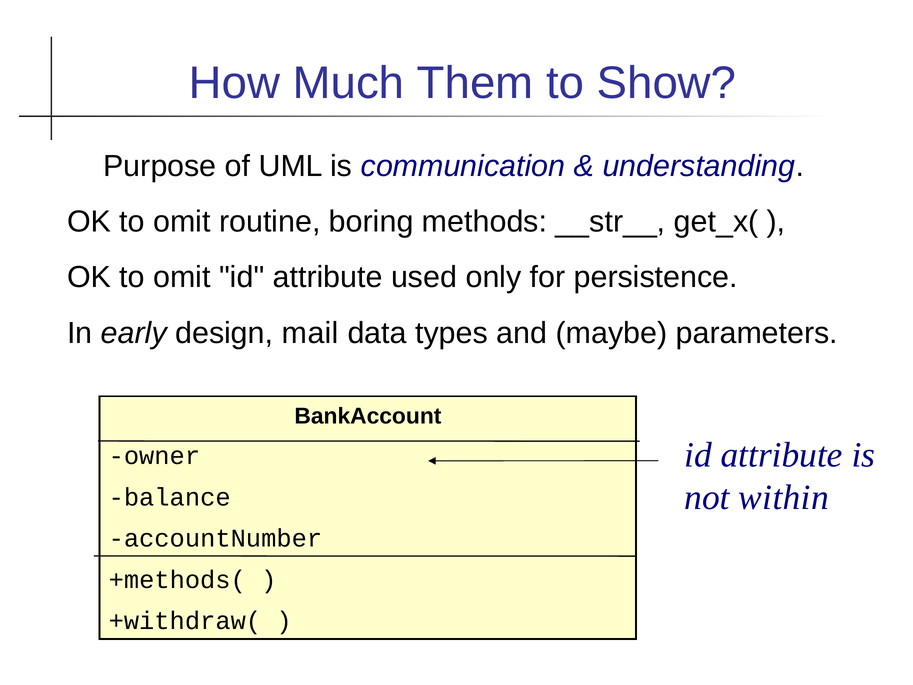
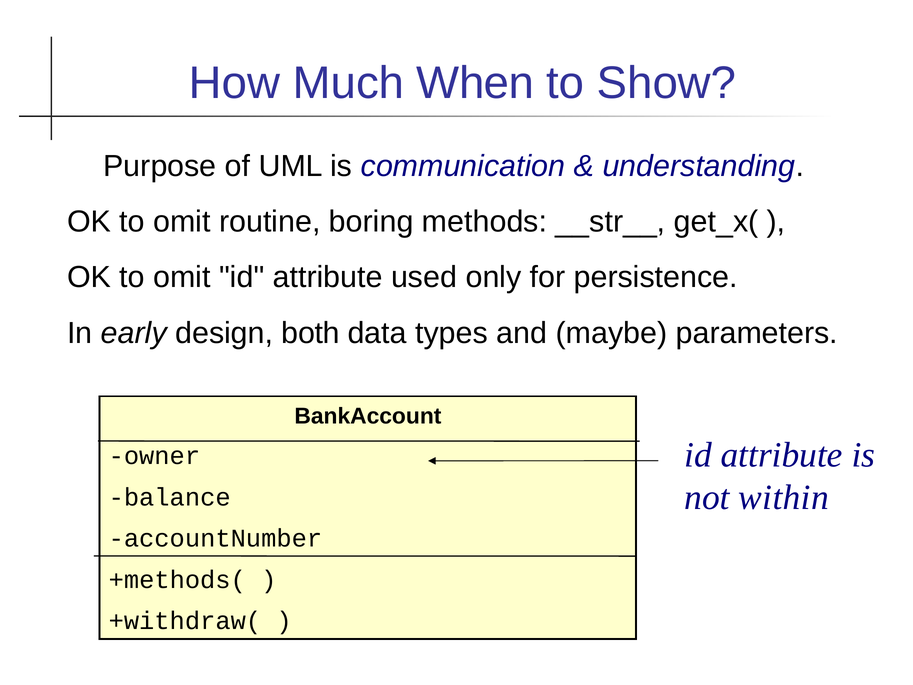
Them: Them -> When
mail: mail -> both
